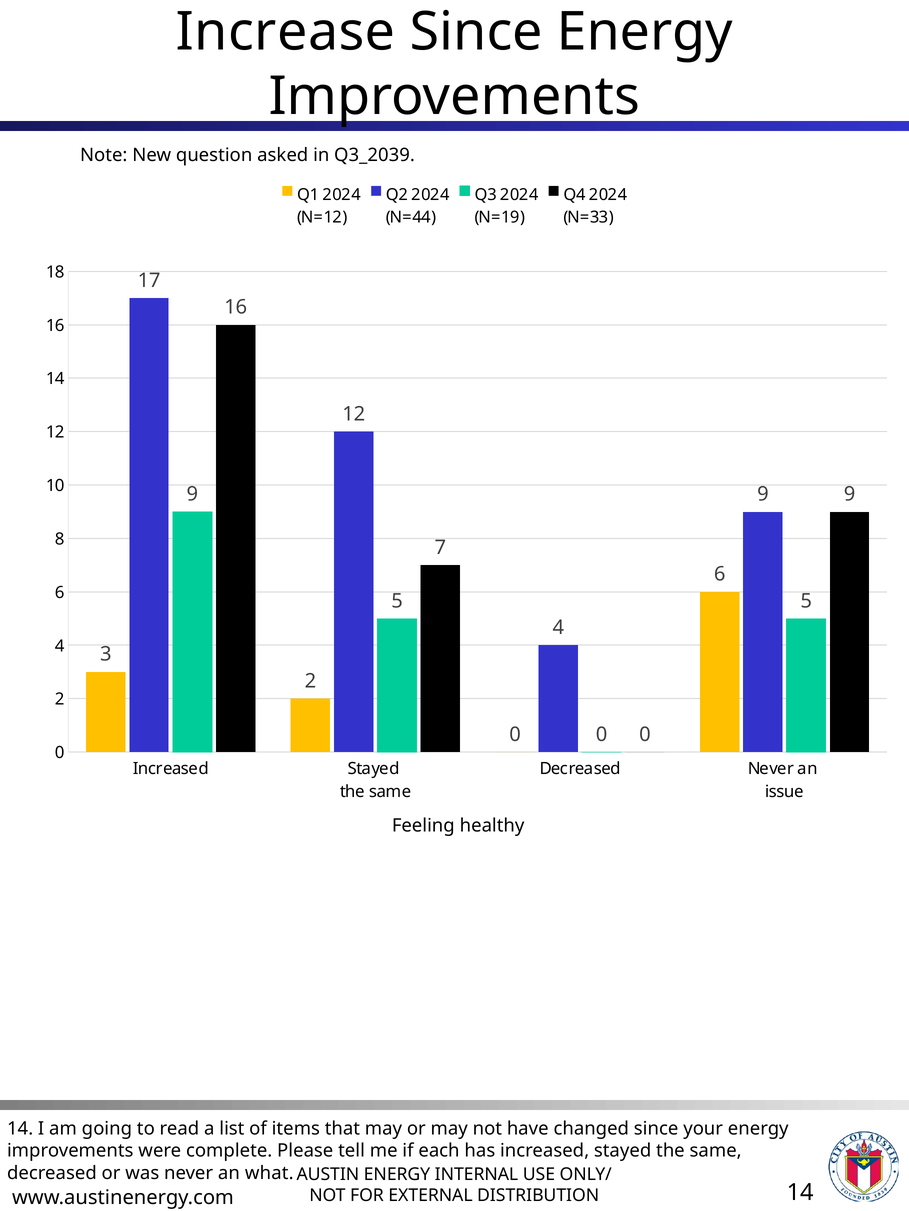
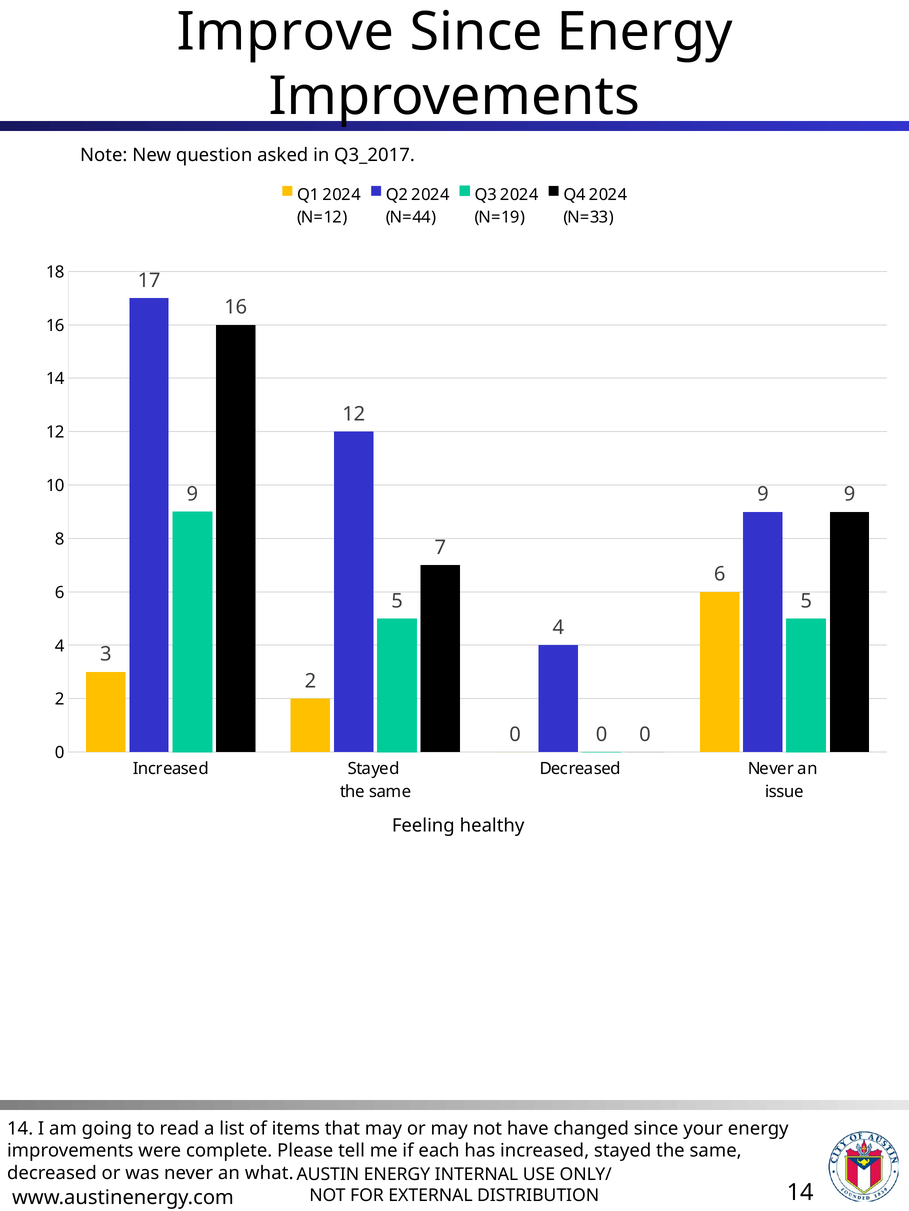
Increase: Increase -> Improve
Q3_2039: Q3_2039 -> Q3_2017
